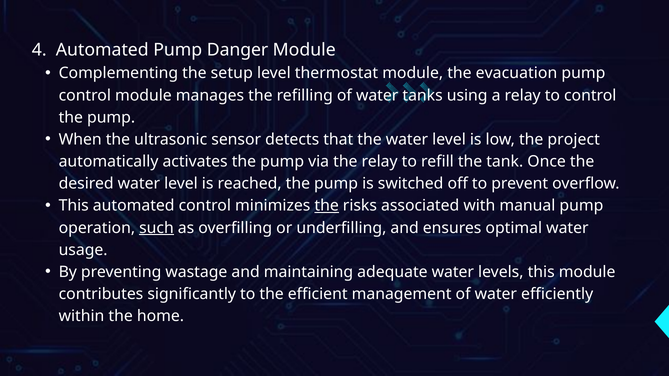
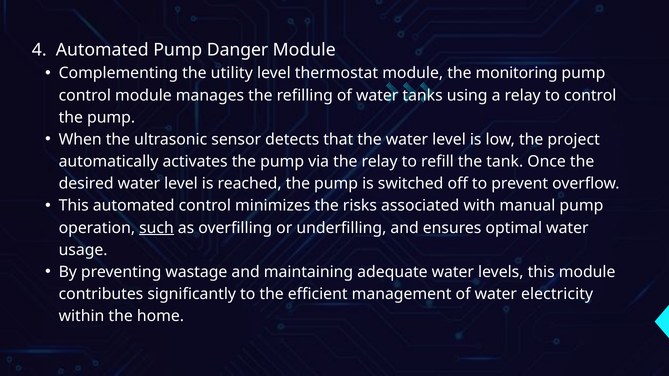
setup: setup -> utility
evacuation: evacuation -> monitoring
the at (327, 206) underline: present -> none
efficiently: efficiently -> electricity
